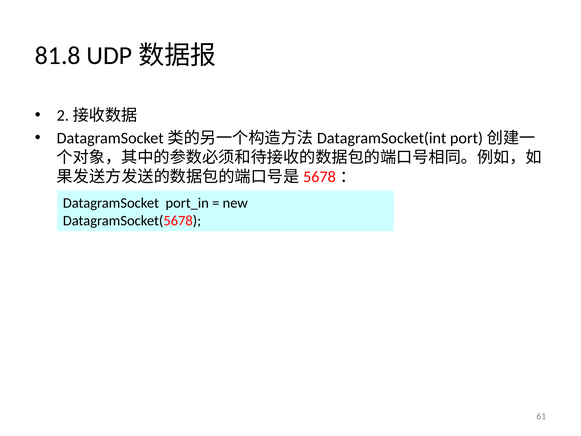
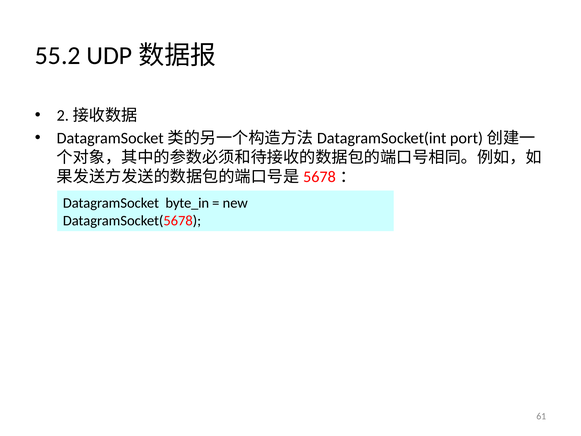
81.8: 81.8 -> 55.2
port_in: port_in -> byte_in
